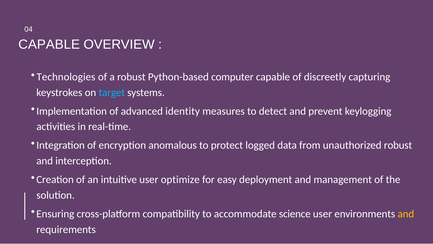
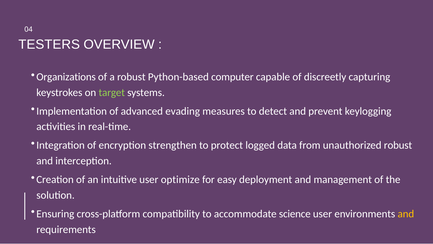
CAPABLE at (49, 44): CAPABLE -> TESTERS
Technologies: Technologies -> Organizations
target colour: light blue -> light green
identity: identity -> evading
anomalous: anomalous -> strengthen
